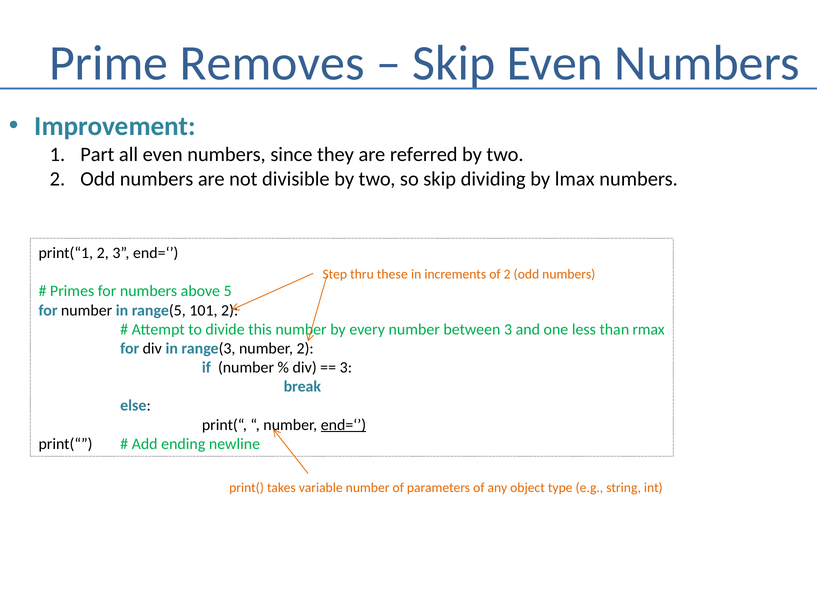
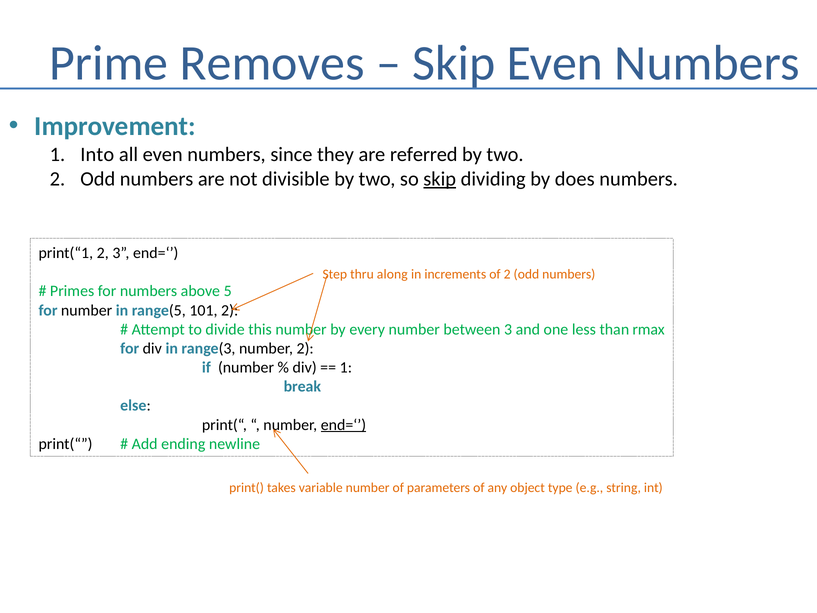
Part: Part -> Into
skip at (440, 179) underline: none -> present
lmax: lmax -> does
these: these -> along
3 at (346, 367): 3 -> 1
